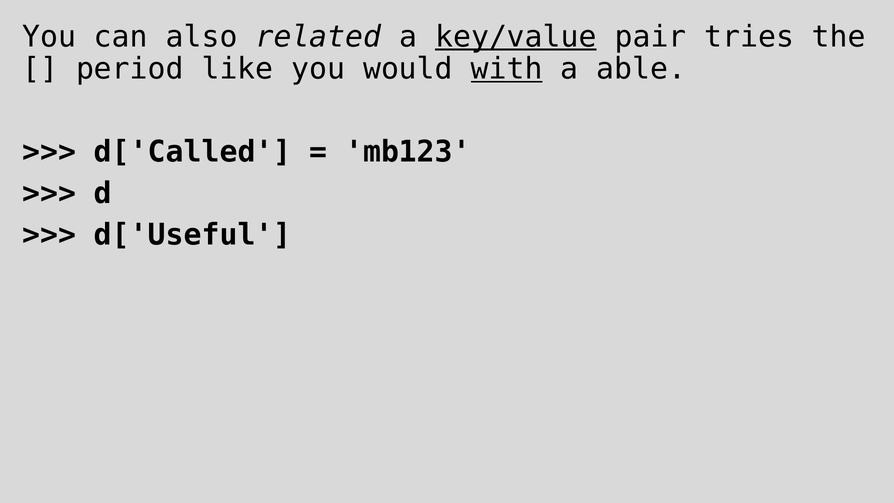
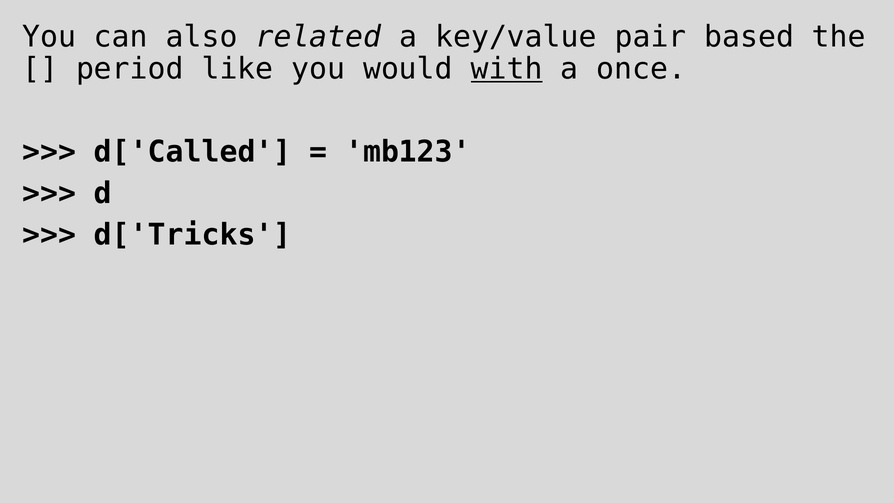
key/value underline: present -> none
tries: tries -> based
able: able -> once
d['Useful: d['Useful -> d['Tricks
